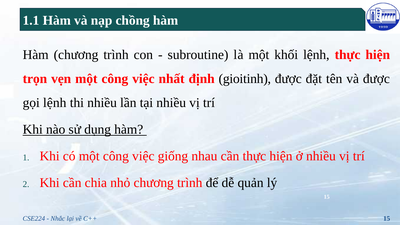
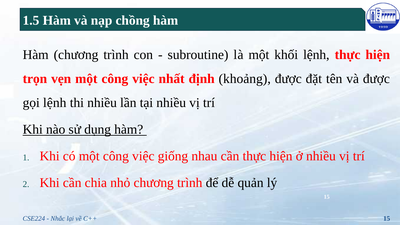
1.1: 1.1 -> 1.5
gioitinh: gioitinh -> khoảng
